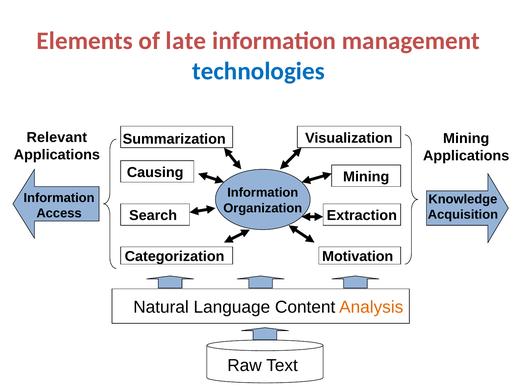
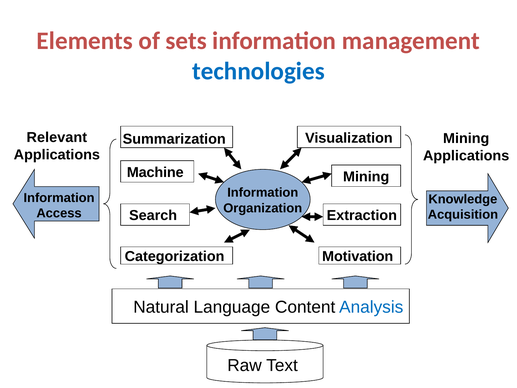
late: late -> sets
Causing: Causing -> Machine
Analysis colour: orange -> blue
